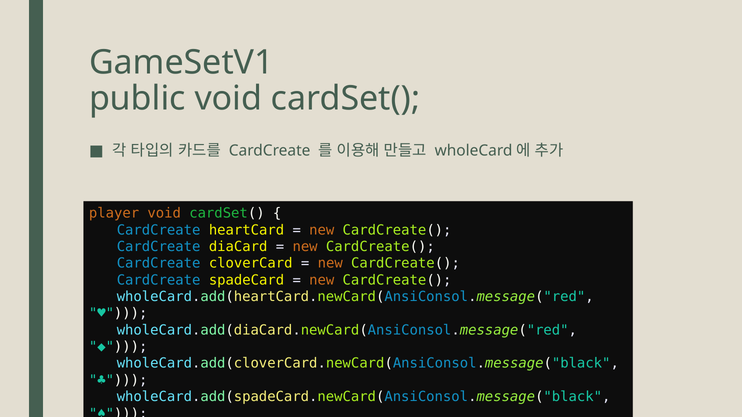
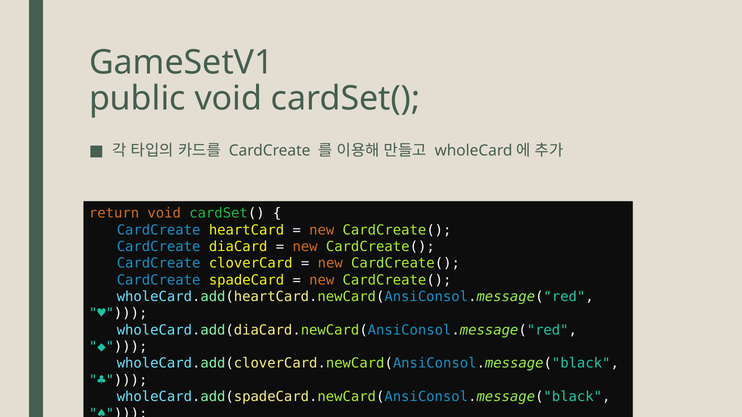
player: player -> return
